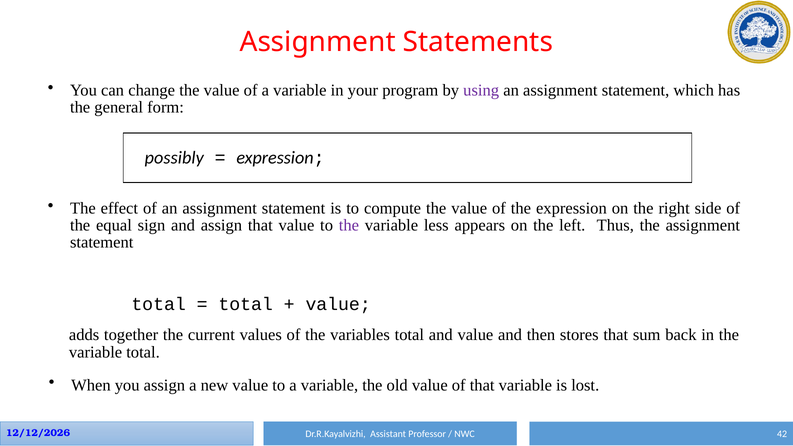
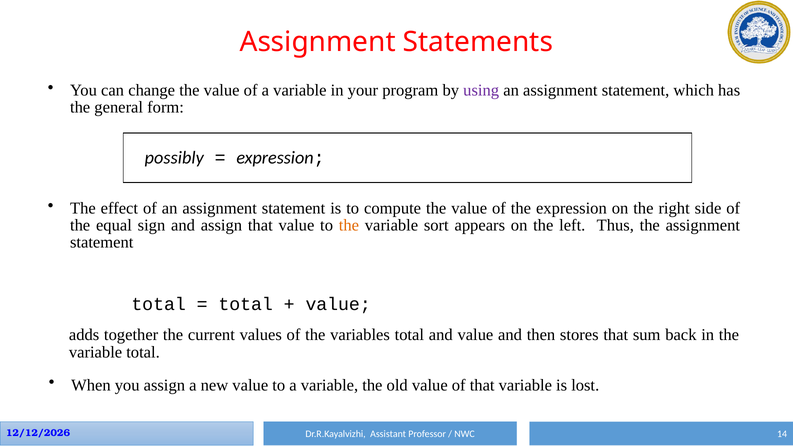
the at (349, 225) colour: purple -> orange
less: less -> sort
42: 42 -> 14
